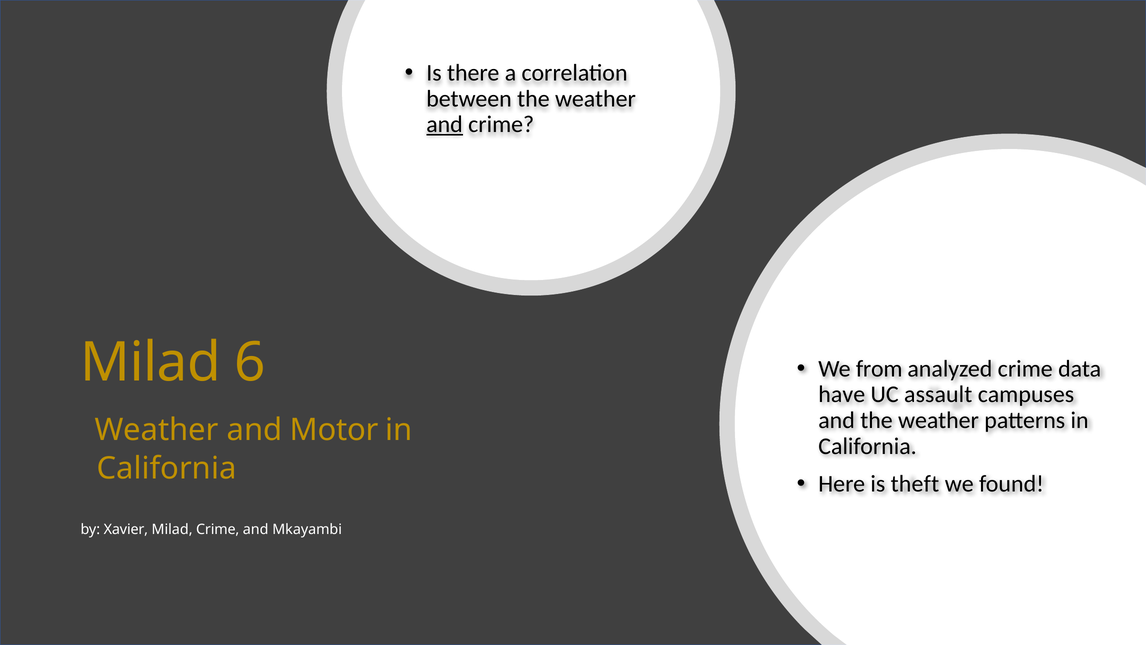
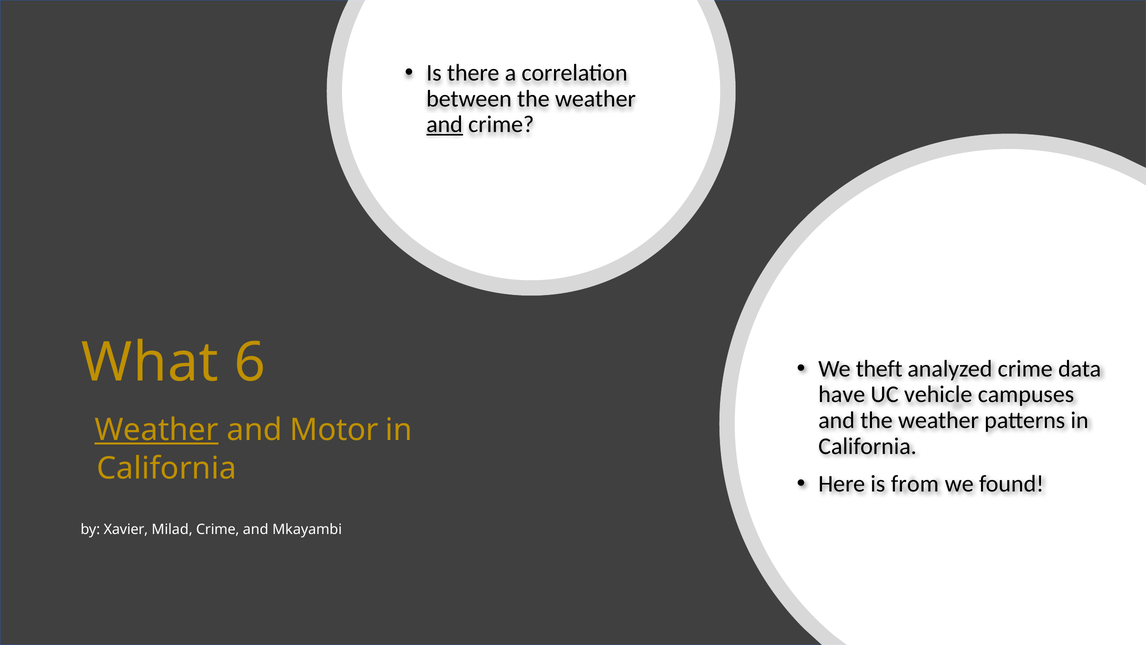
Milad at (151, 363): Milad -> What
from: from -> theft
assault: assault -> vehicle
Weather at (157, 430) underline: none -> present
theft: theft -> from
